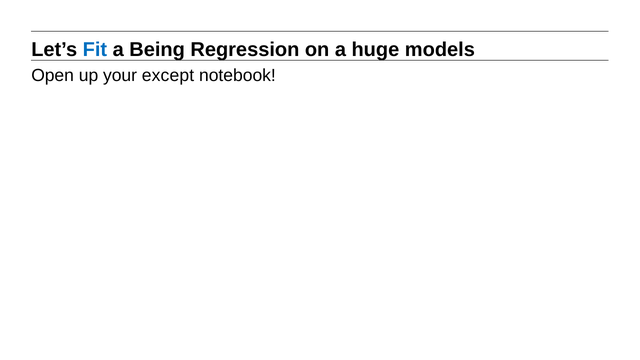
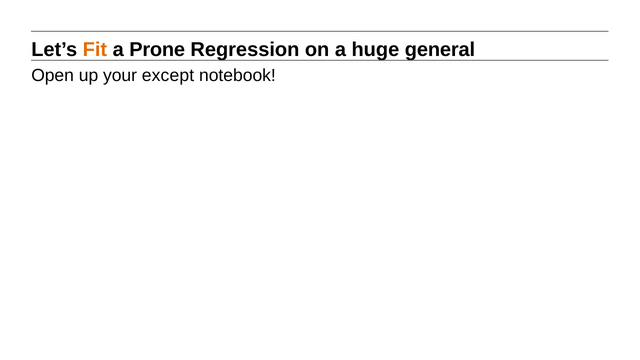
Fit colour: blue -> orange
Being: Being -> Prone
models: models -> general
